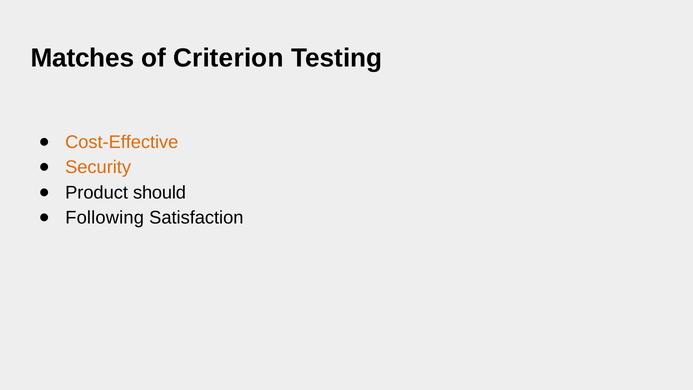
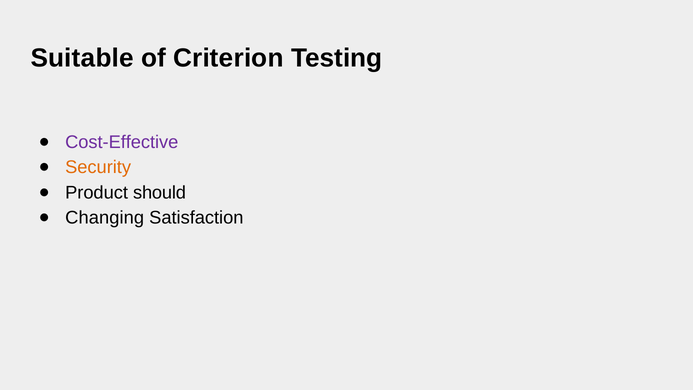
Matches: Matches -> Suitable
Cost-Effective colour: orange -> purple
Following: Following -> Changing
